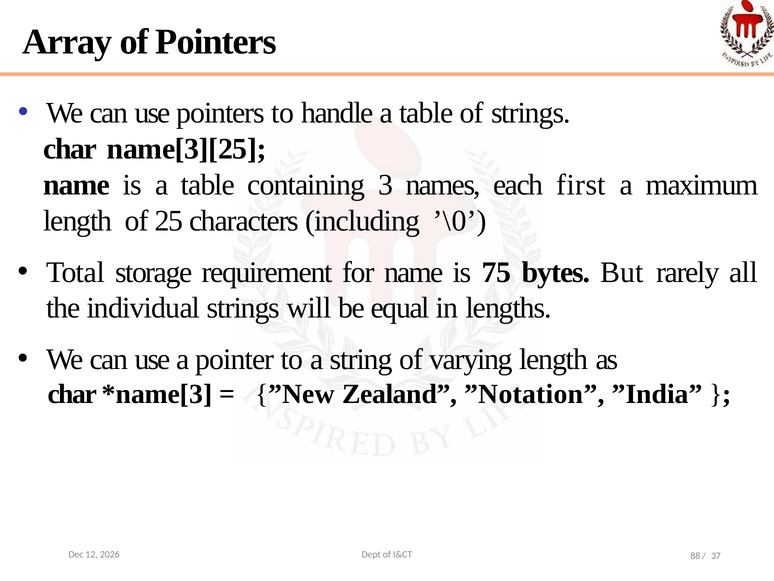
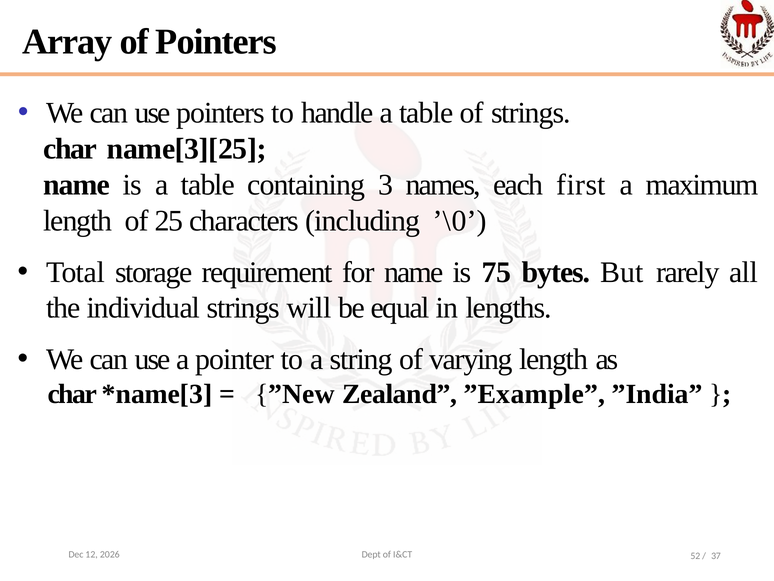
”Notation: ”Notation -> ”Example
88: 88 -> 52
